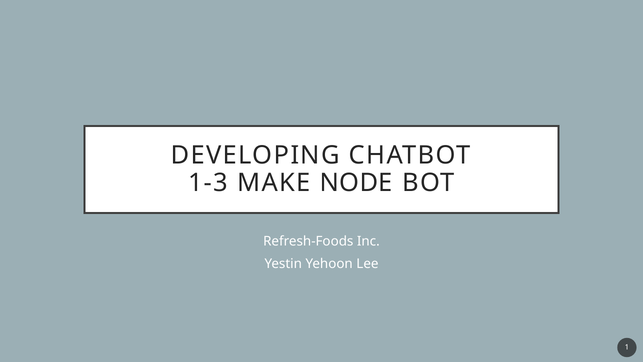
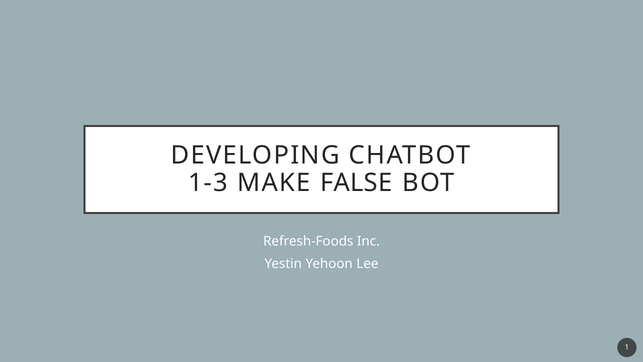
NODE: NODE -> FALSE
